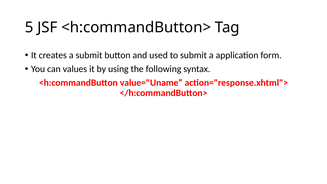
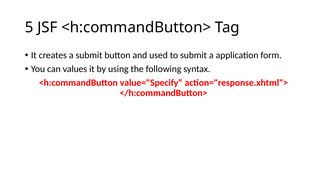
value="Uname“: value="Uname“ -> value="Specify“
